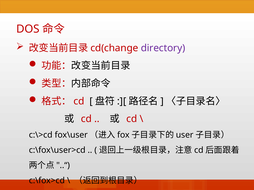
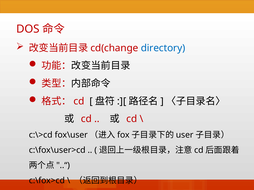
directory colour: purple -> blue
